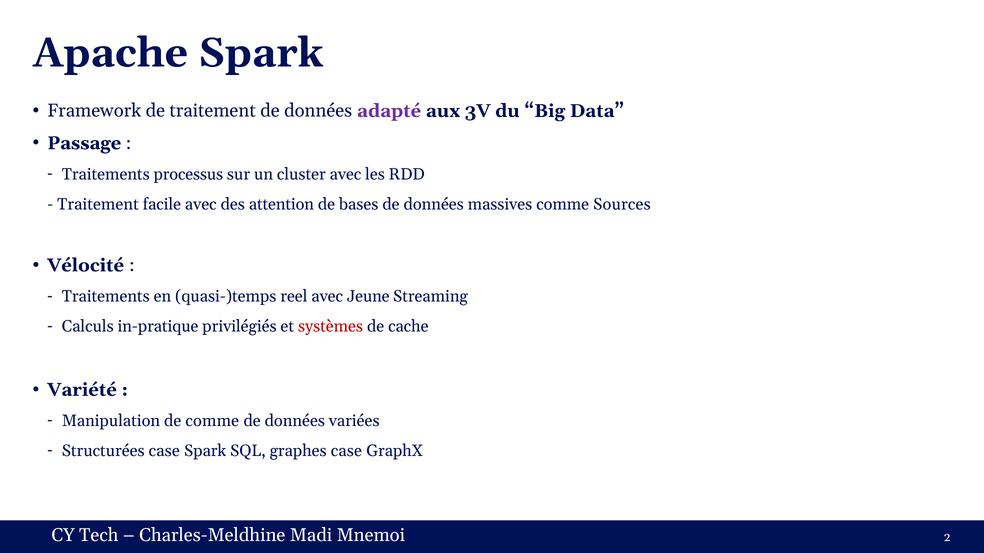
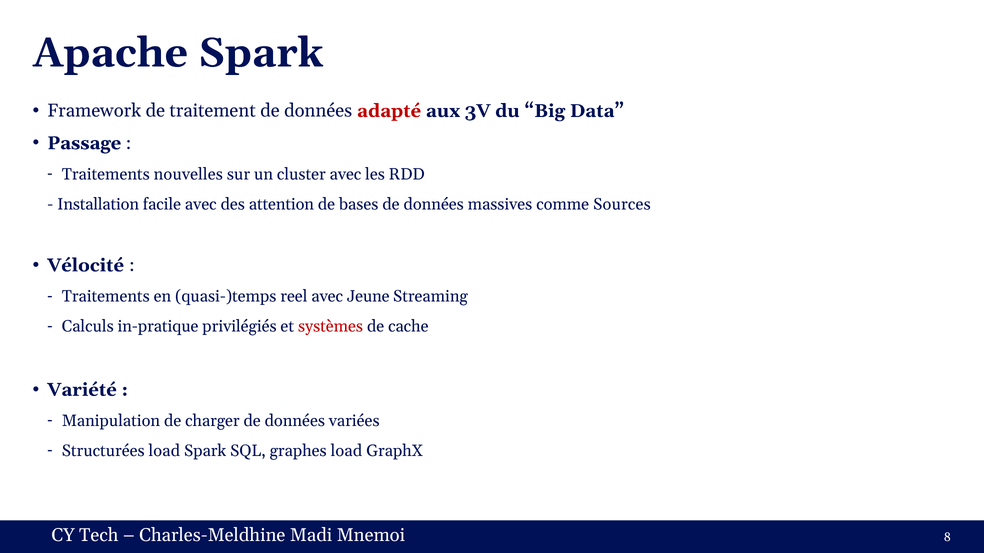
adapté colour: purple -> red
processus: processus -> nouvelles
Traitement at (98, 204): Traitement -> Installation
de comme: comme -> charger
Structurées case: case -> load
graphes case: case -> load
2: 2 -> 8
